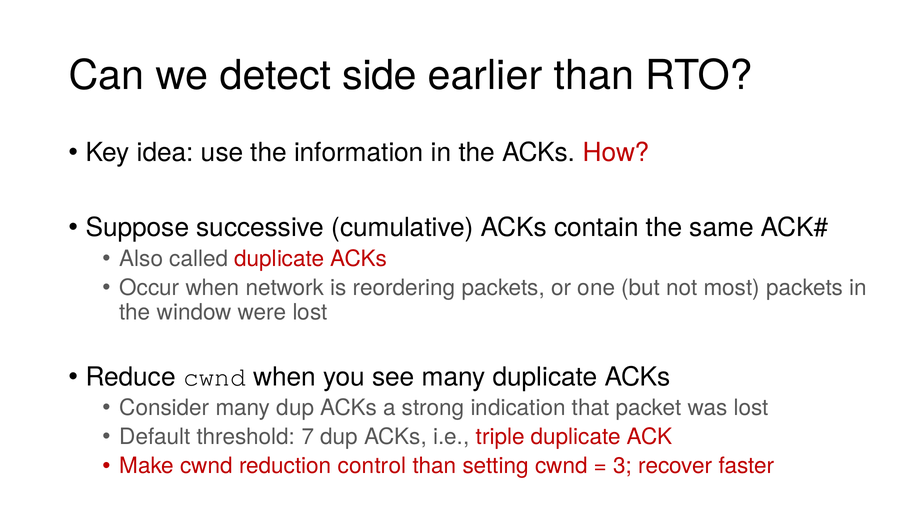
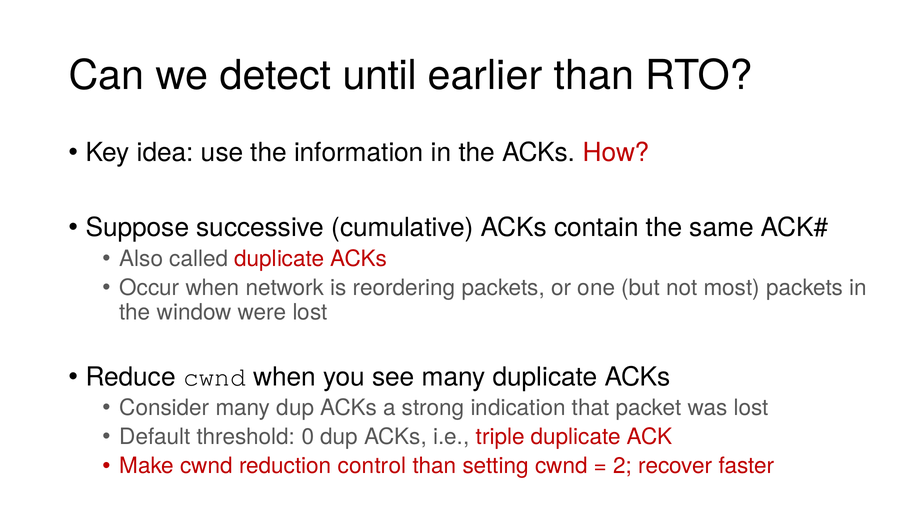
side: side -> until
7: 7 -> 0
3: 3 -> 2
